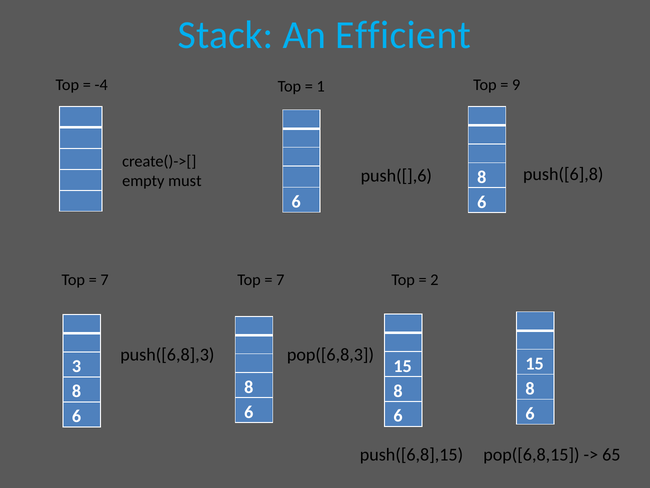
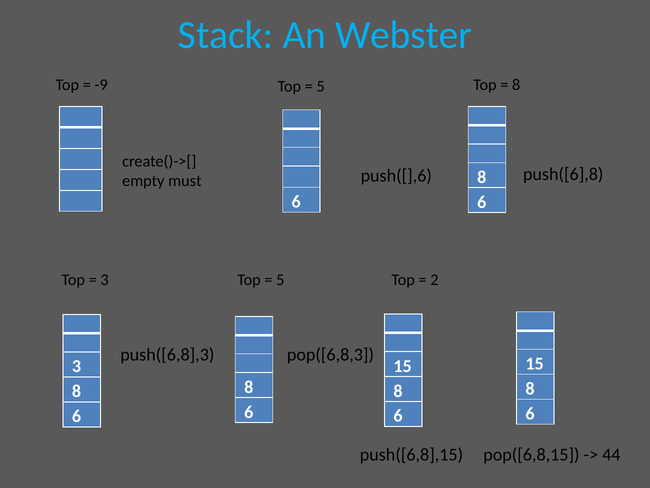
Efficient: Efficient -> Webster
-4: -4 -> -9
9 at (516, 85): 9 -> 8
1 at (321, 86): 1 -> 5
7 at (105, 280): 7 -> 3
7 at (280, 280): 7 -> 5
65: 65 -> 44
